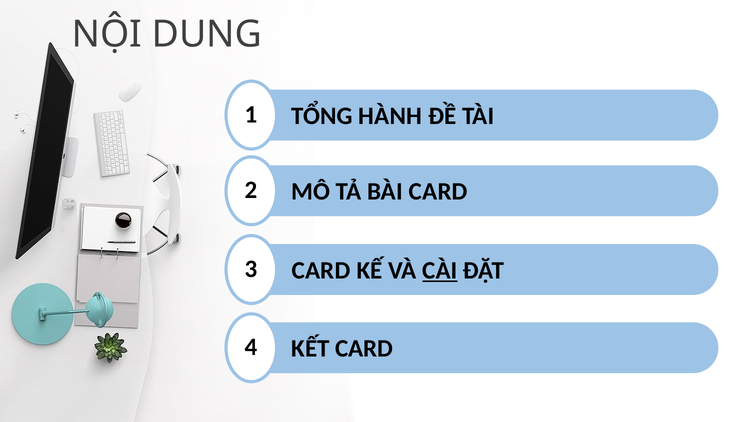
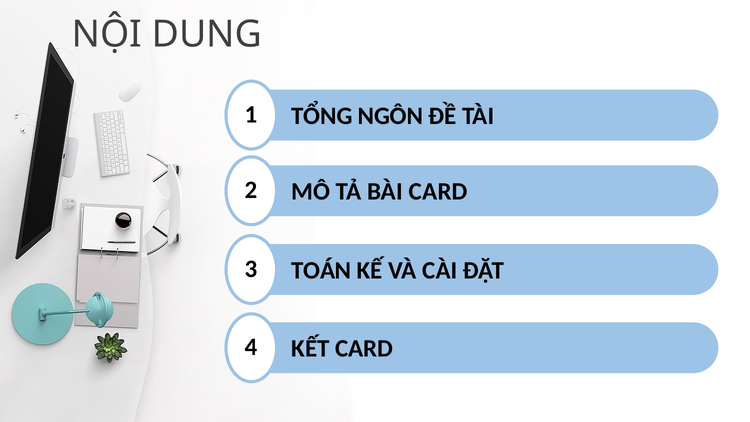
HÀNH: HÀNH -> NGÔN
3 CARD: CARD -> TOÁN
CÀI underline: present -> none
